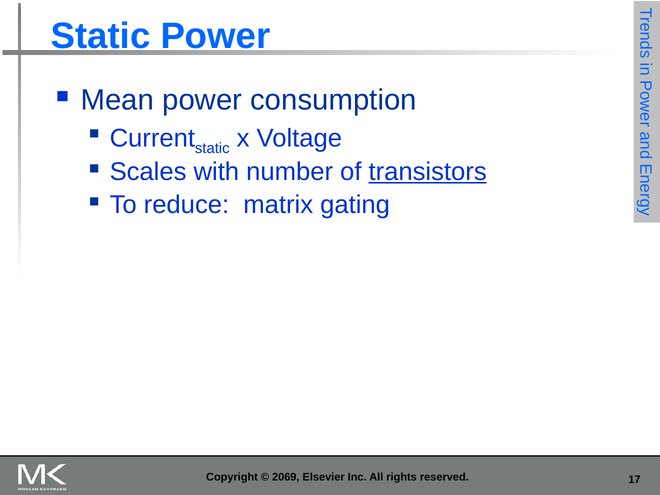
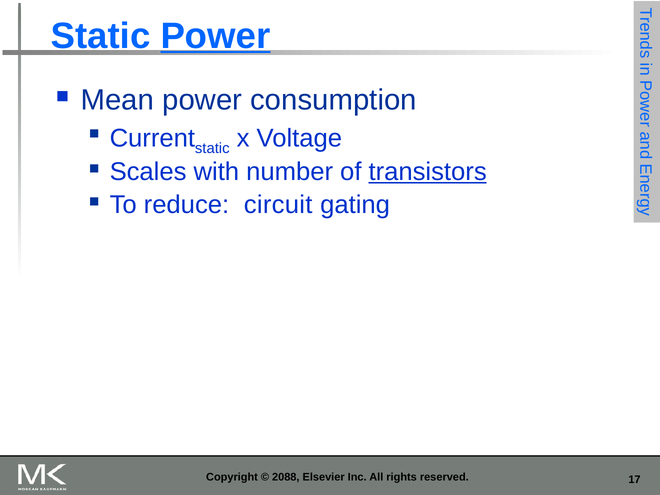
Power at (216, 36) underline: none -> present
matrix: matrix -> circuit
2069: 2069 -> 2088
